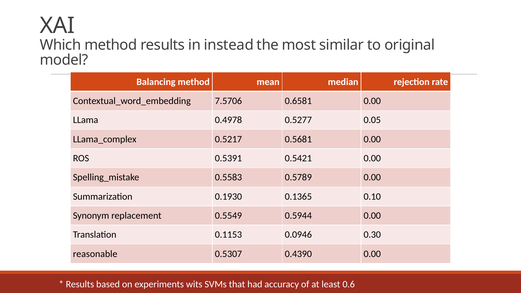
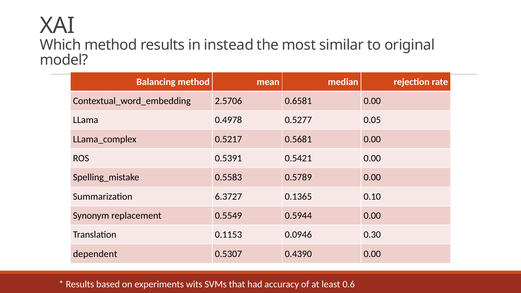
7.5706: 7.5706 -> 2.5706
0.1930: 0.1930 -> 6.3727
reasonable: reasonable -> dependent
